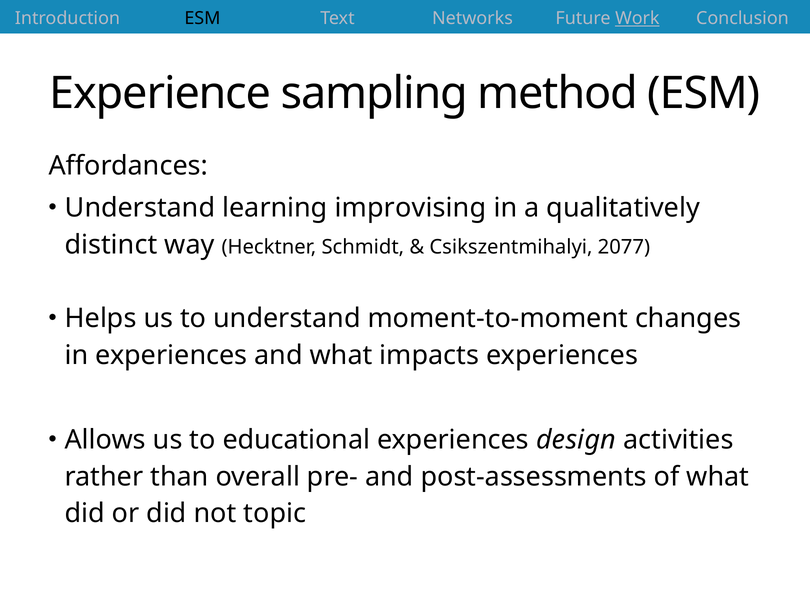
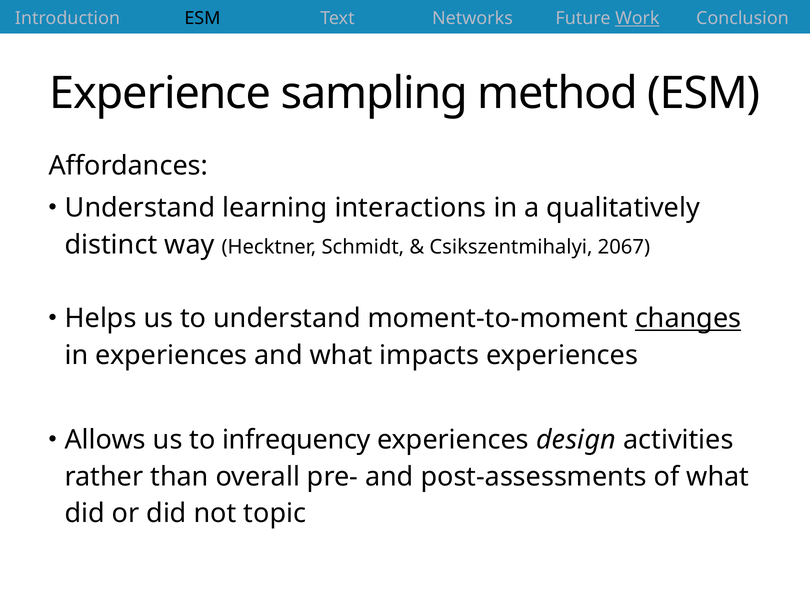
improvising: improvising -> interactions
2077: 2077 -> 2067
changes underline: none -> present
educational: educational -> infrequency
